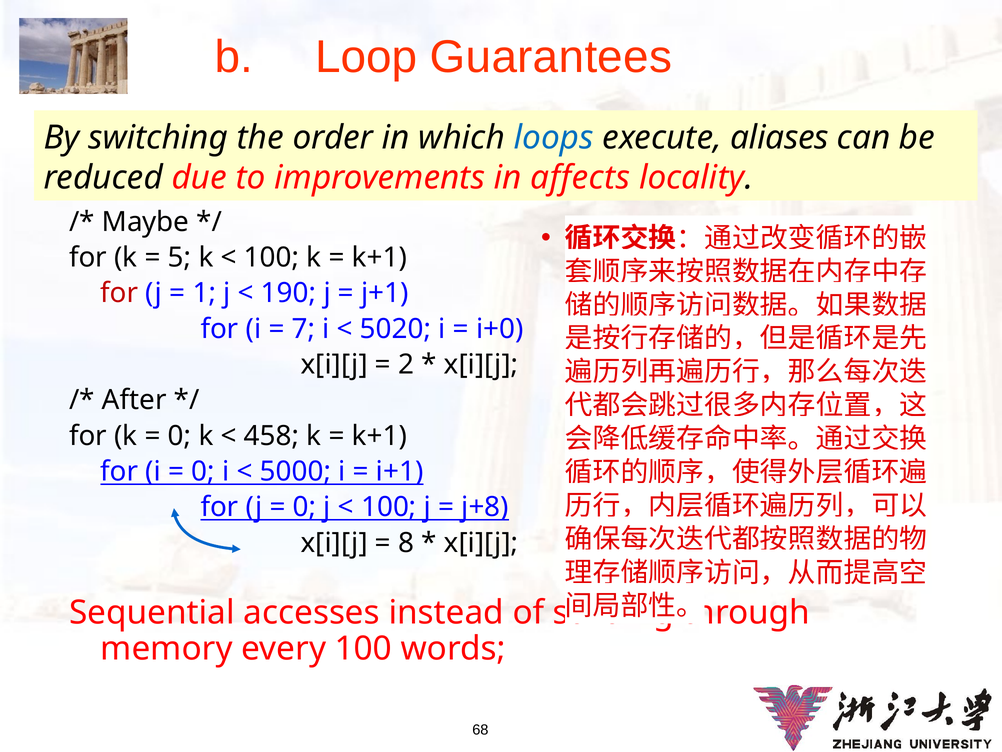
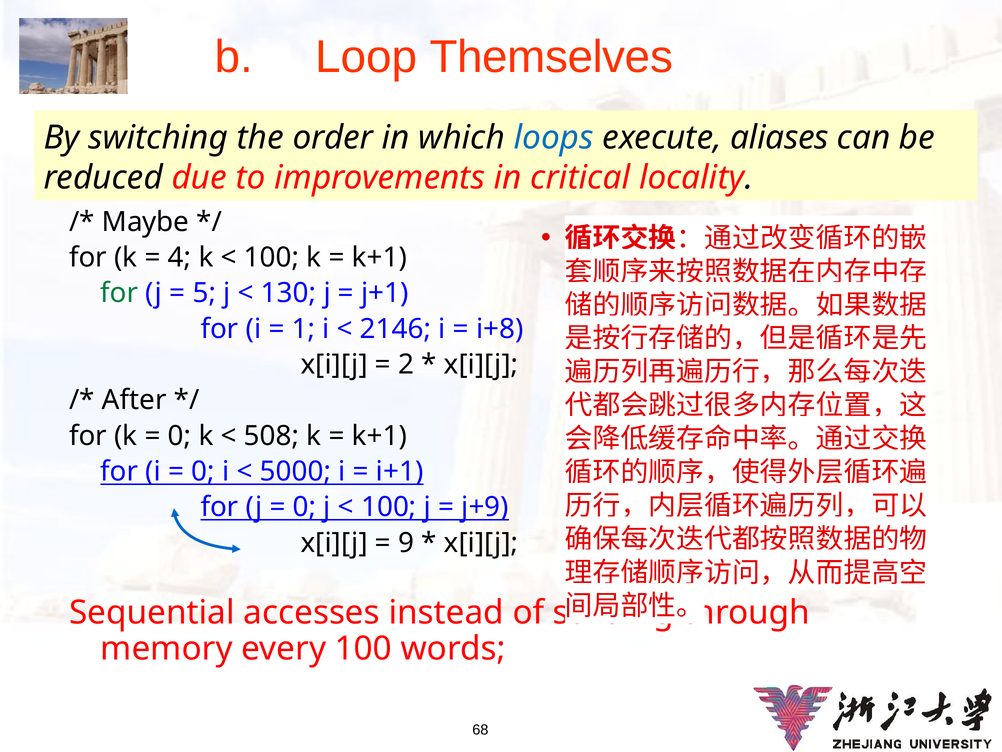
Guarantees: Guarantees -> Themselves
affects: affects -> critical
5: 5 -> 4
for at (119, 293) colour: red -> green
1: 1 -> 5
190: 190 -> 130
7: 7 -> 1
5020: 5020 -> 2146
i+0: i+0 -> i+8
458: 458 -> 508
j+8: j+8 -> j+9
8: 8 -> 9
